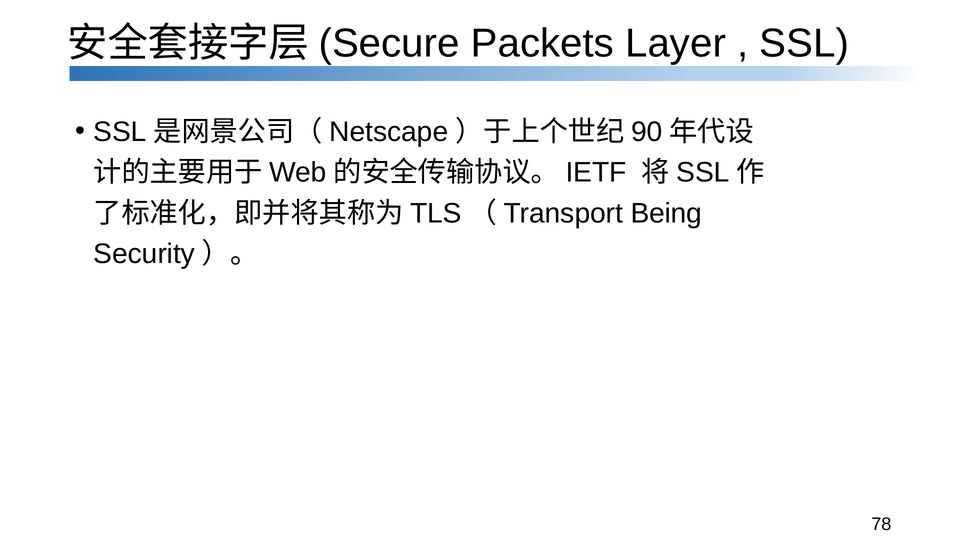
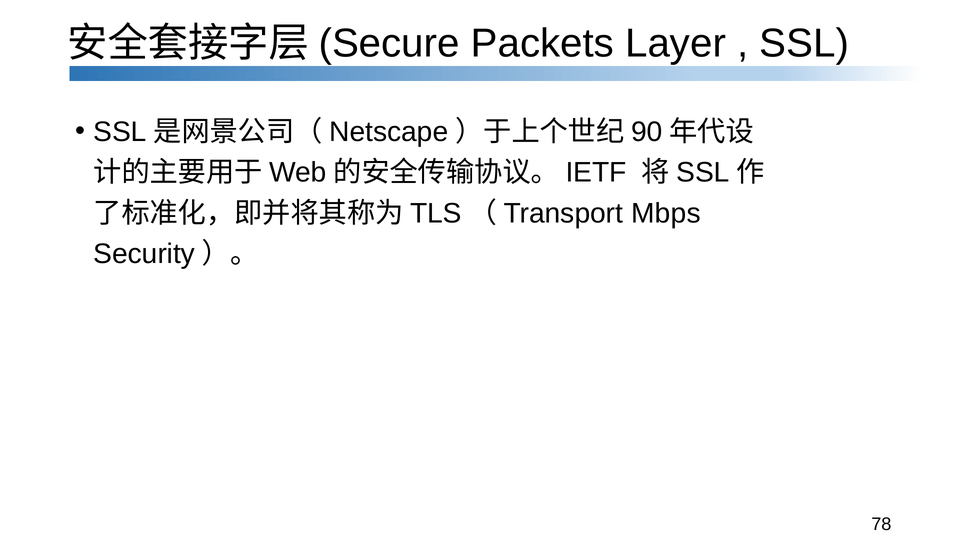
Being: Being -> Mbps
